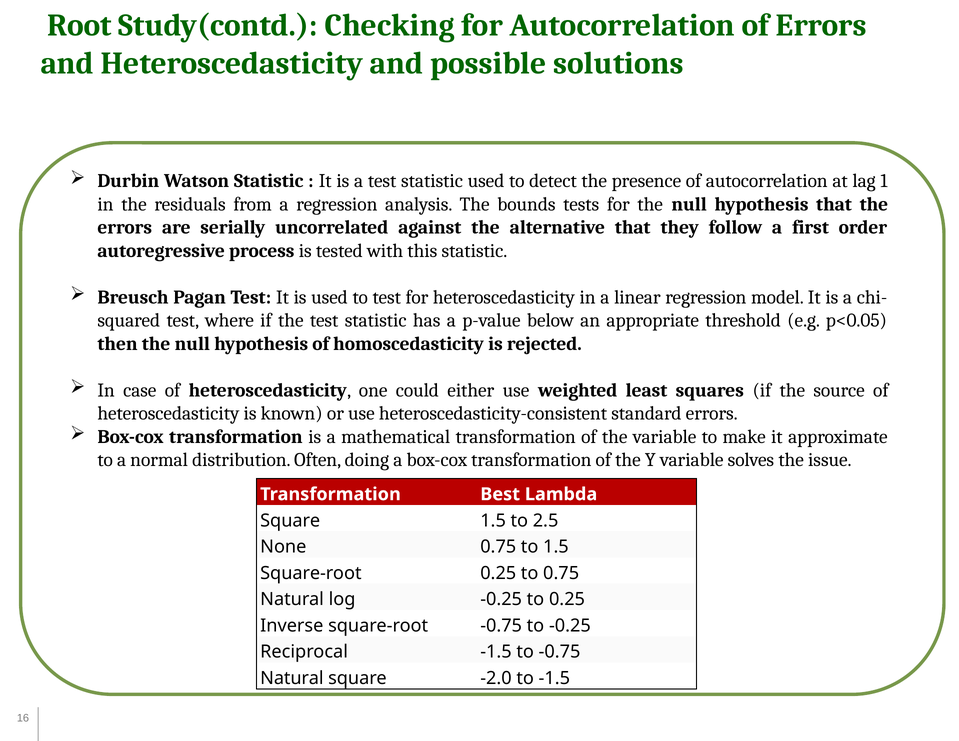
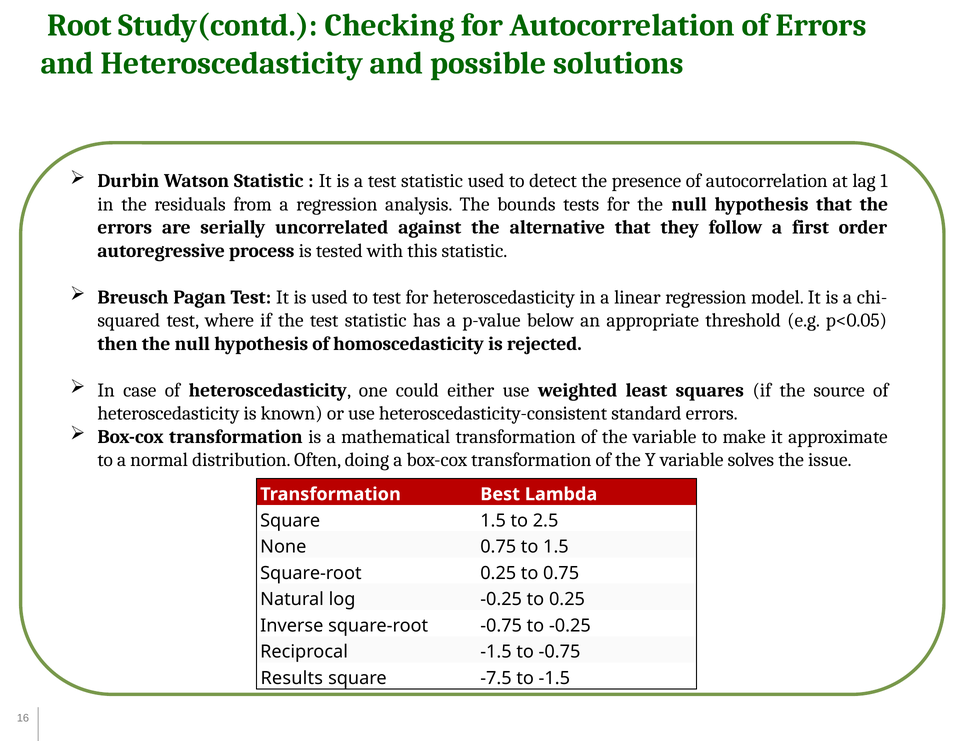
Natural at (292, 678): Natural -> Results
-2.0: -2.0 -> -7.5
